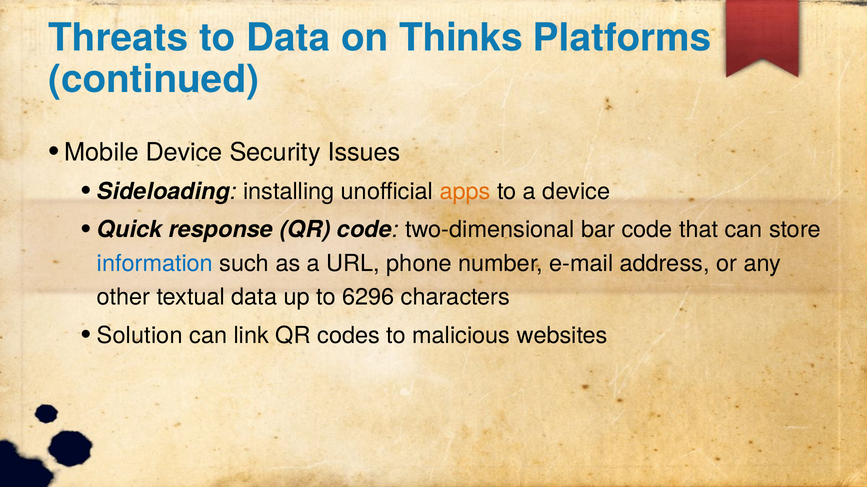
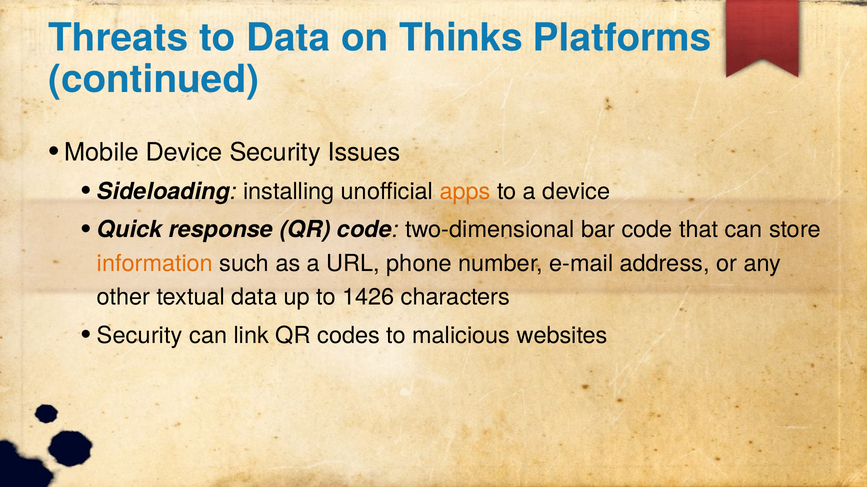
information colour: blue -> orange
6296: 6296 -> 1426
Solution at (140, 336): Solution -> Security
